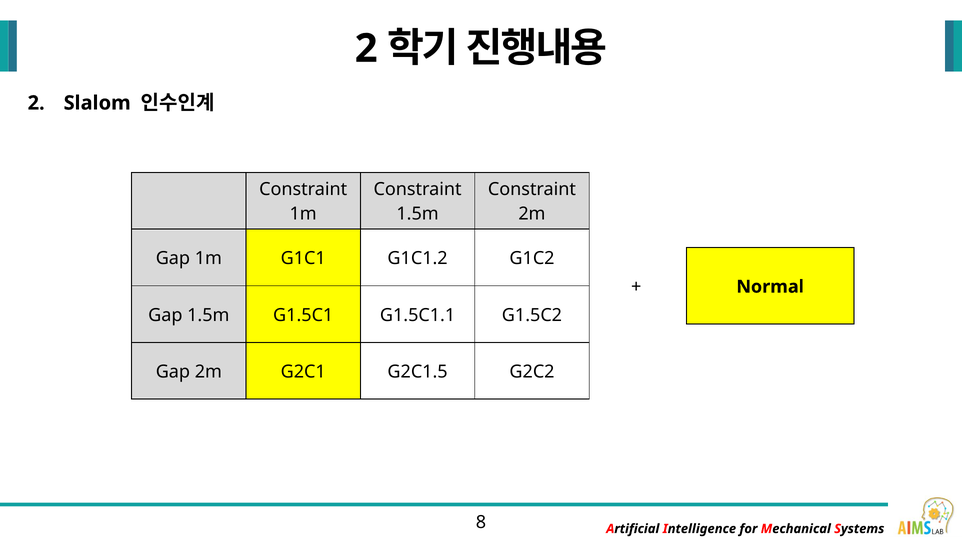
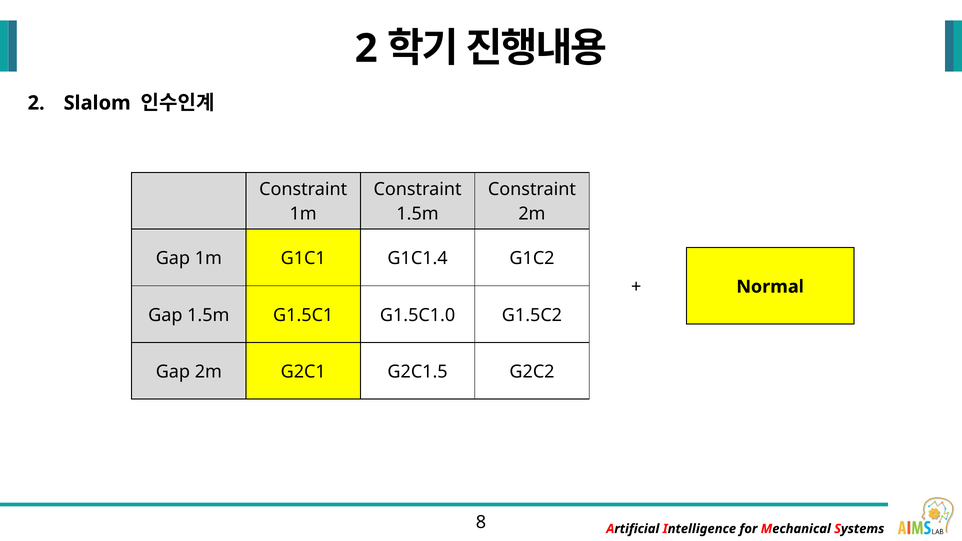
G1C1.2: G1C1.2 -> G1C1.4
G1.5C1.1: G1.5C1.1 -> G1.5C1.0
